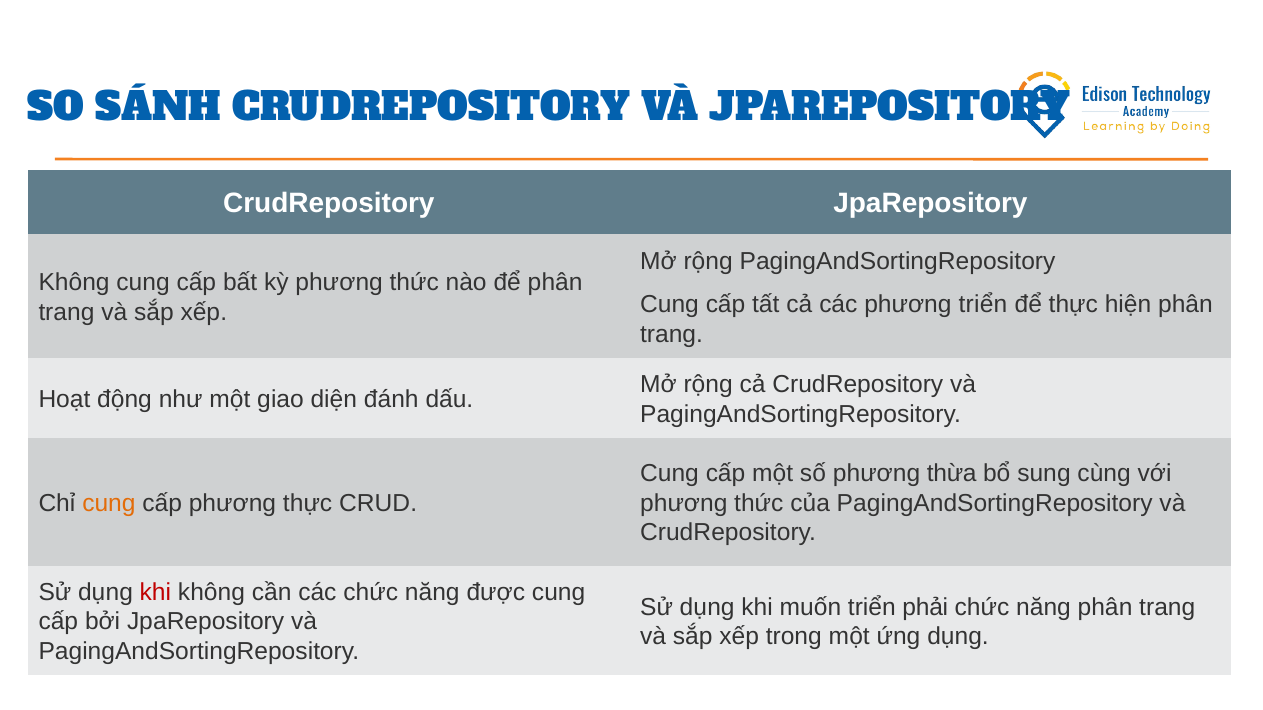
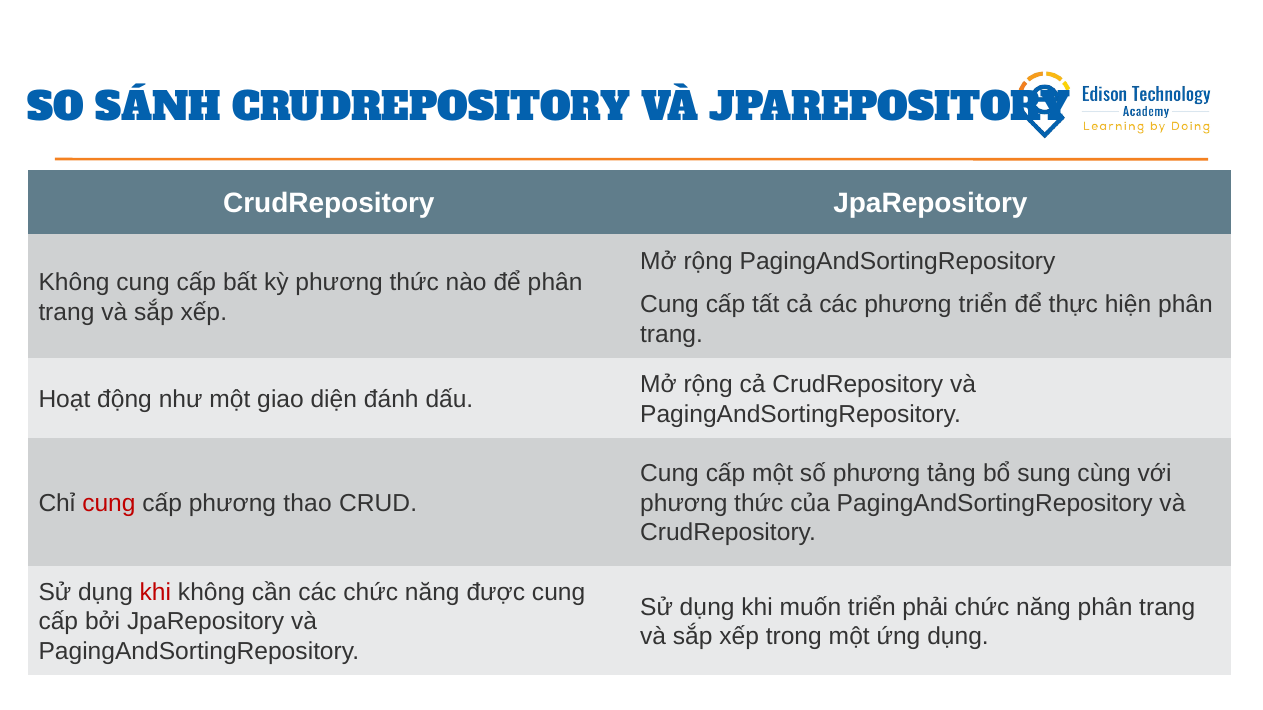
thừa: thừa -> tảng
cung at (109, 504) colour: orange -> red
phương thực: thực -> thao
